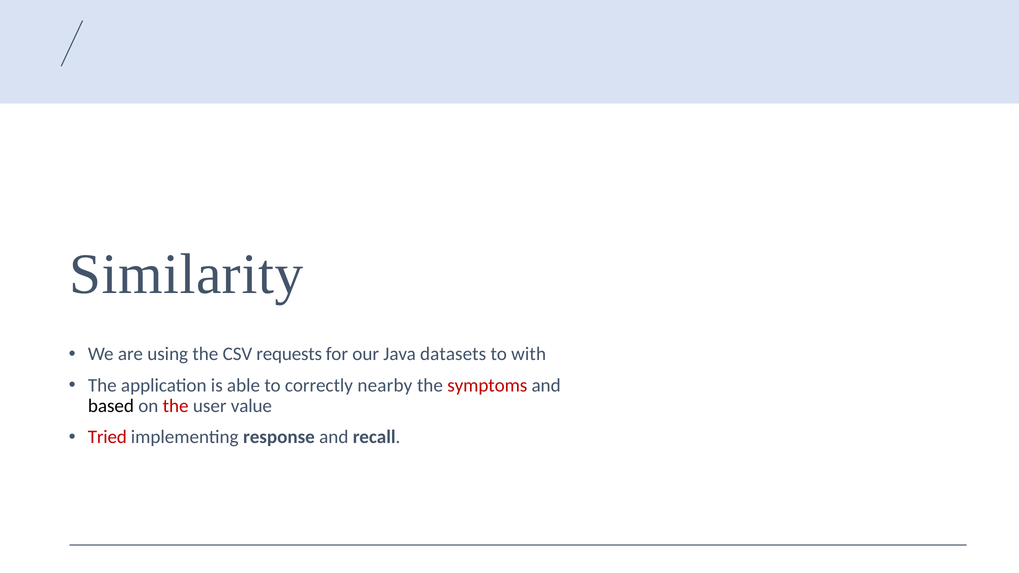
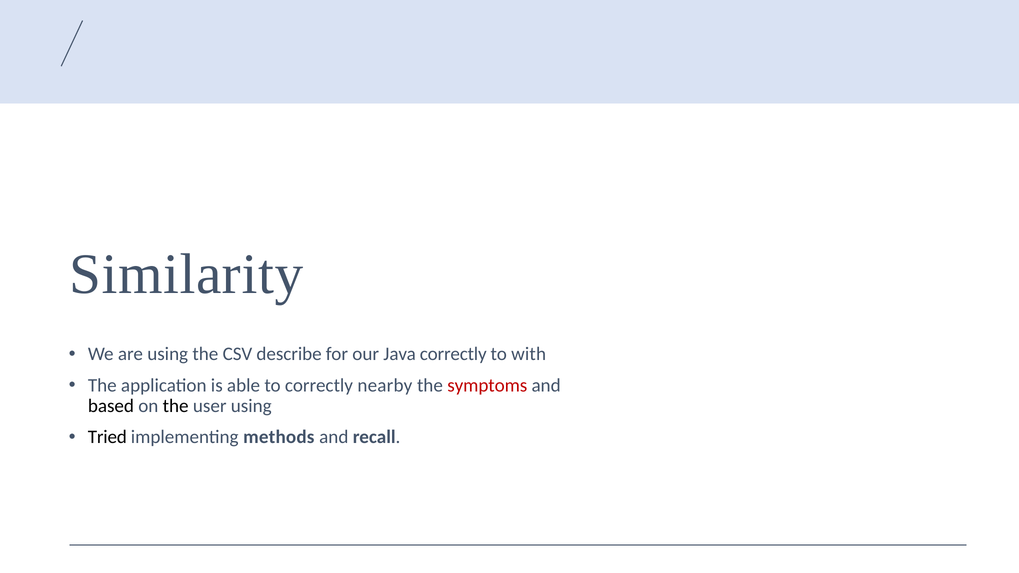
requests: requests -> describe
Java datasets: datasets -> correctly
the at (176, 406) colour: red -> black
user value: value -> using
Tried colour: red -> black
response: response -> methods
